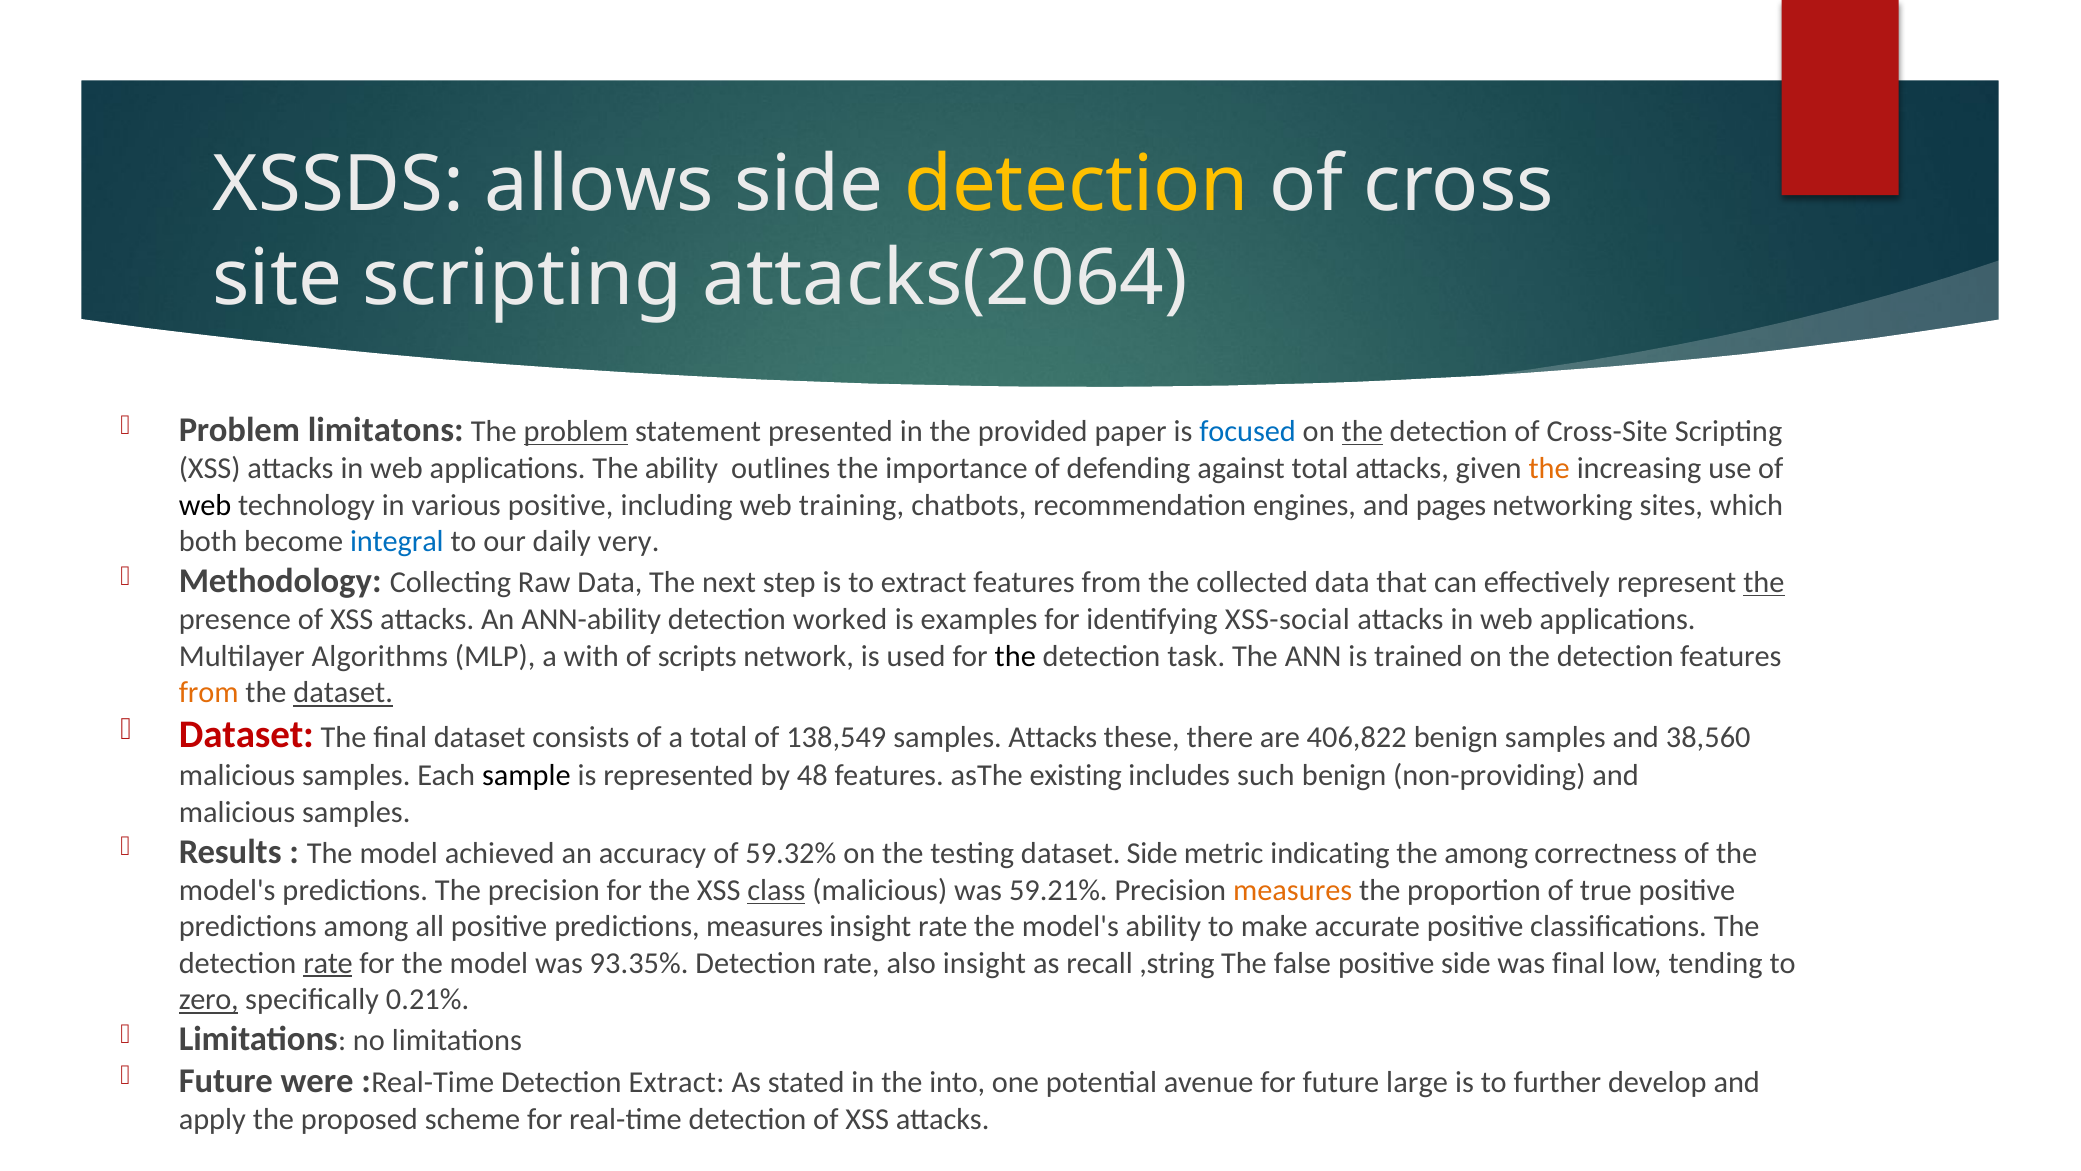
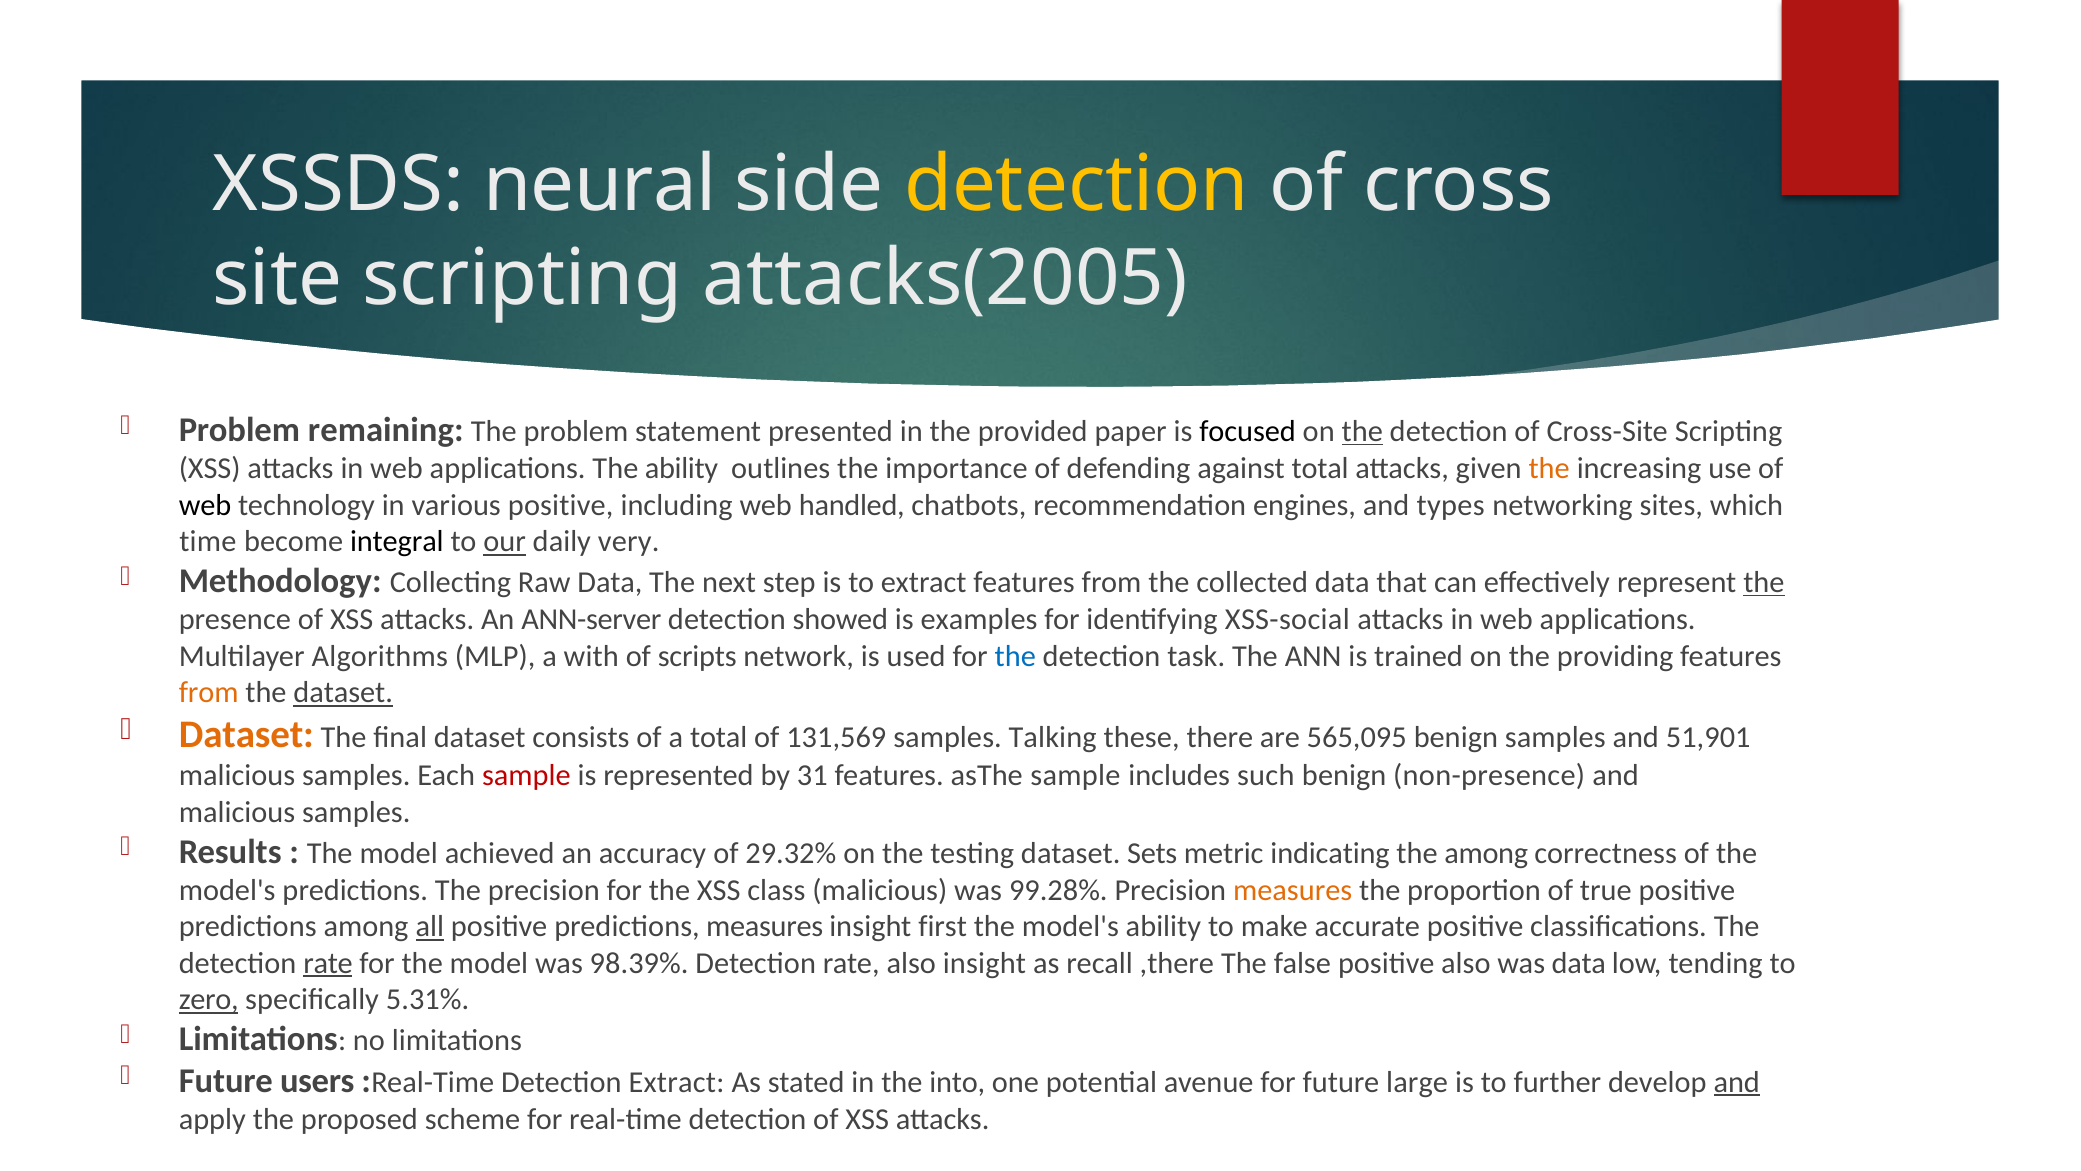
allows: allows -> neural
attacks(2064: attacks(2064 -> attacks(2005
limitatons: limitatons -> remaining
problem at (576, 431) underline: present -> none
focused colour: blue -> black
training: training -> handled
pages: pages -> types
both: both -> time
integral colour: blue -> black
our underline: none -> present
ANN-ability: ANN-ability -> ANN-server
worked: worked -> showed
the at (1015, 656) colour: black -> blue
trained on the detection: detection -> providing
Dataset at (246, 735) colour: red -> orange
138,549: 138,549 -> 131,569
samples Attacks: Attacks -> Talking
406,822: 406,822 -> 565,095
38,560: 38,560 -> 51,901
sample at (526, 776) colour: black -> red
48: 48 -> 31
asThe existing: existing -> sample
non-providing: non-providing -> non-presence
59.32%: 59.32% -> 29.32%
dataset Side: Side -> Sets
class underline: present -> none
59.21%: 59.21% -> 99.28%
all underline: none -> present
insight rate: rate -> first
93.35%: 93.35% -> 98.39%
,string: ,string -> ,there
positive side: side -> also
was final: final -> data
0.21%: 0.21% -> 5.31%
were: were -> users
and at (1737, 1082) underline: none -> present
